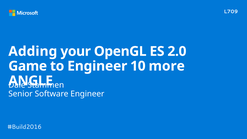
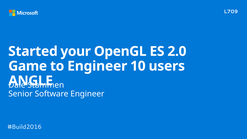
Adding: Adding -> Started
more: more -> users
